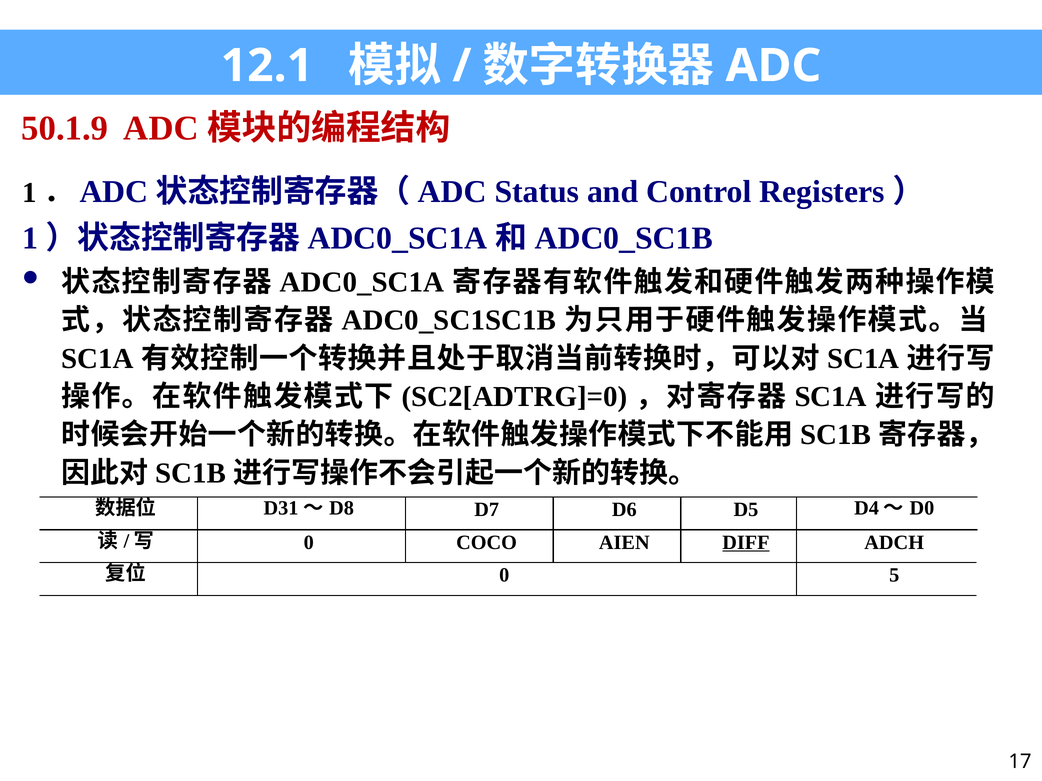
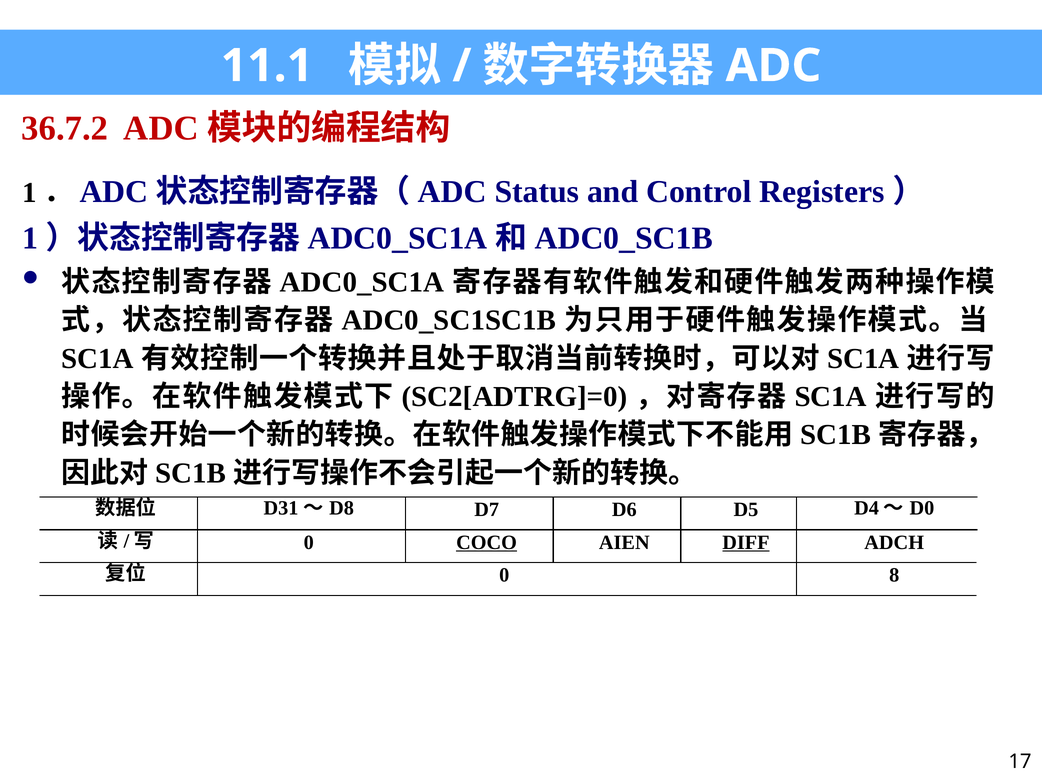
12.1: 12.1 -> 11.1
50.1.9: 50.1.9 -> 36.7.2
COCO underline: none -> present
5: 5 -> 8
